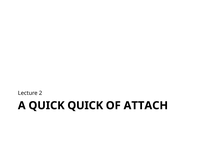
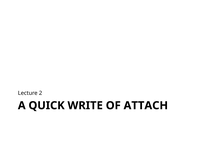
QUICK QUICK: QUICK -> WRITE
